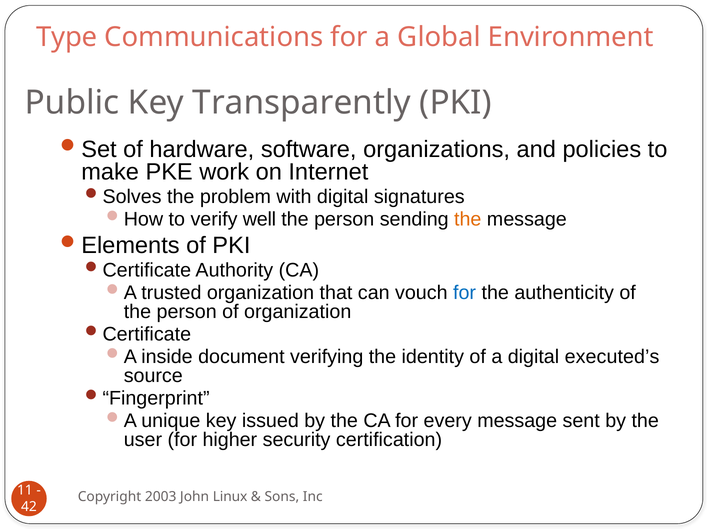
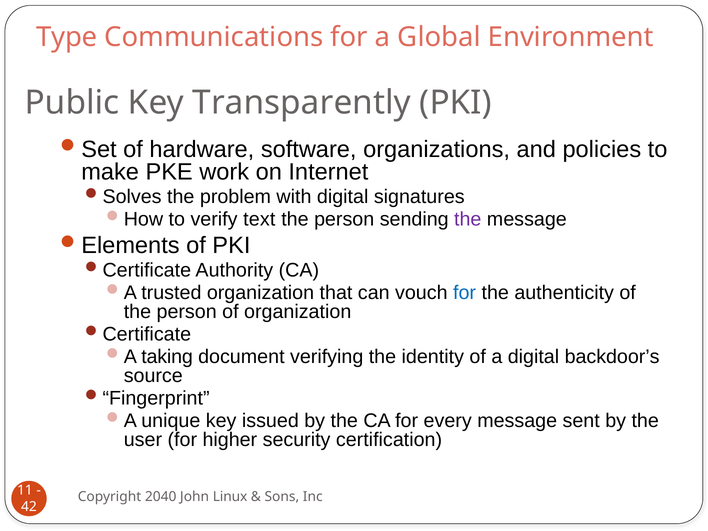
well: well -> text
the at (468, 219) colour: orange -> purple
inside: inside -> taking
executed’s: executed’s -> backdoor’s
2003: 2003 -> 2040
